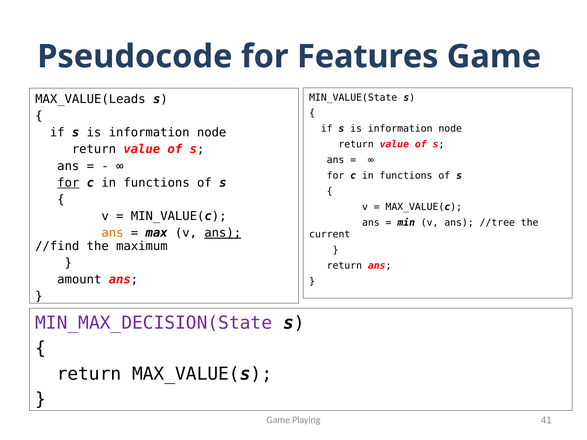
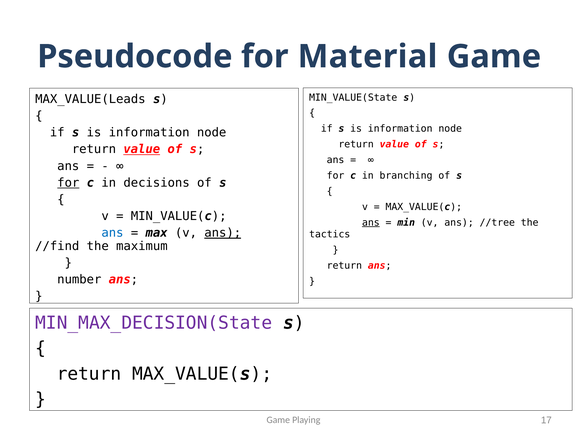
Features: Features -> Material
value at (142, 149) underline: none -> present
functions at (406, 176): functions -> branching
functions at (157, 183): functions -> decisions
ans at (371, 223) underline: none -> present
ans at (112, 233) colour: orange -> blue
current: current -> tactics
amount: amount -> number
41: 41 -> 17
